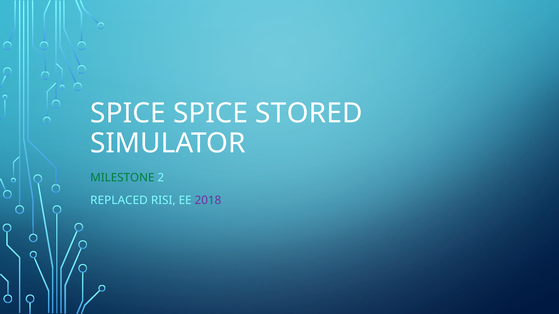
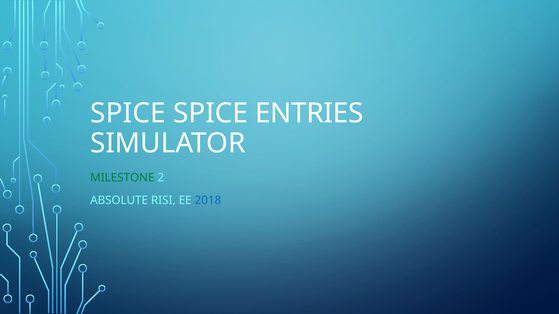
STORED: STORED -> ENTRIES
REPLACED: REPLACED -> ABSOLUTE
2018 colour: purple -> blue
